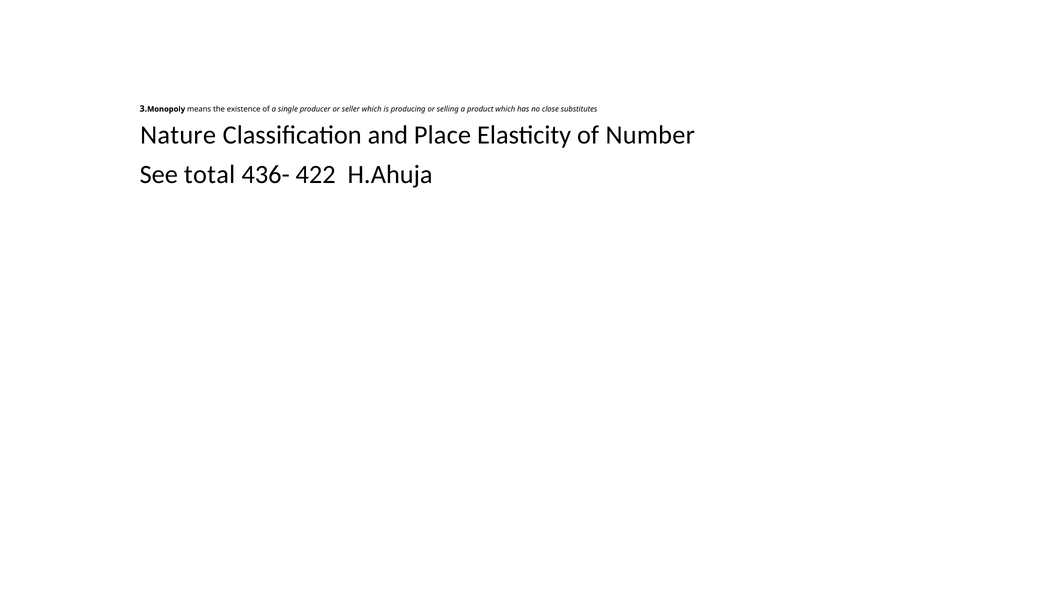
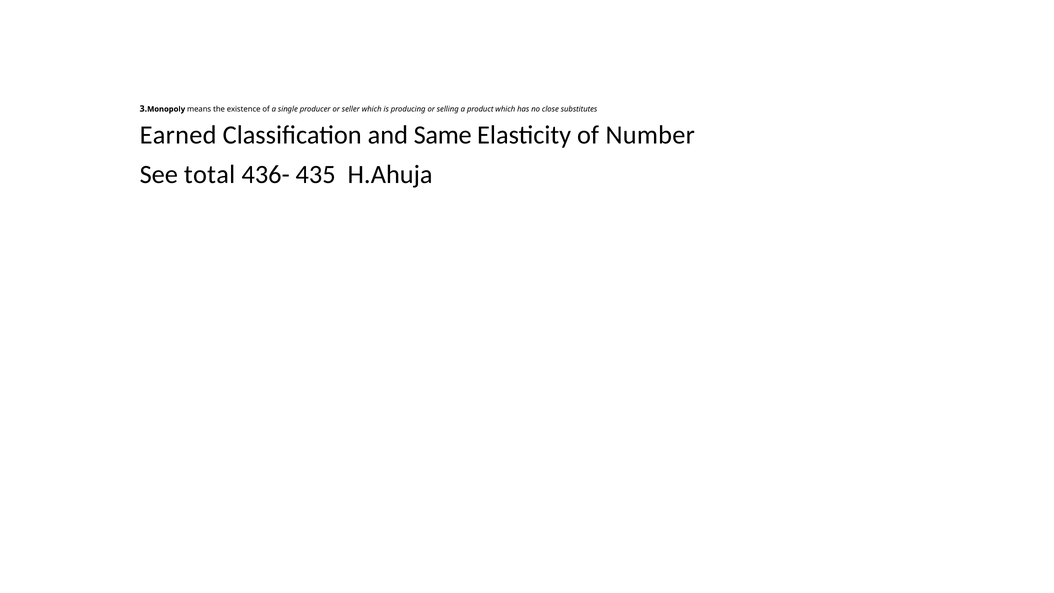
Nature: Nature -> Earned
Place: Place -> Same
422: 422 -> 435
